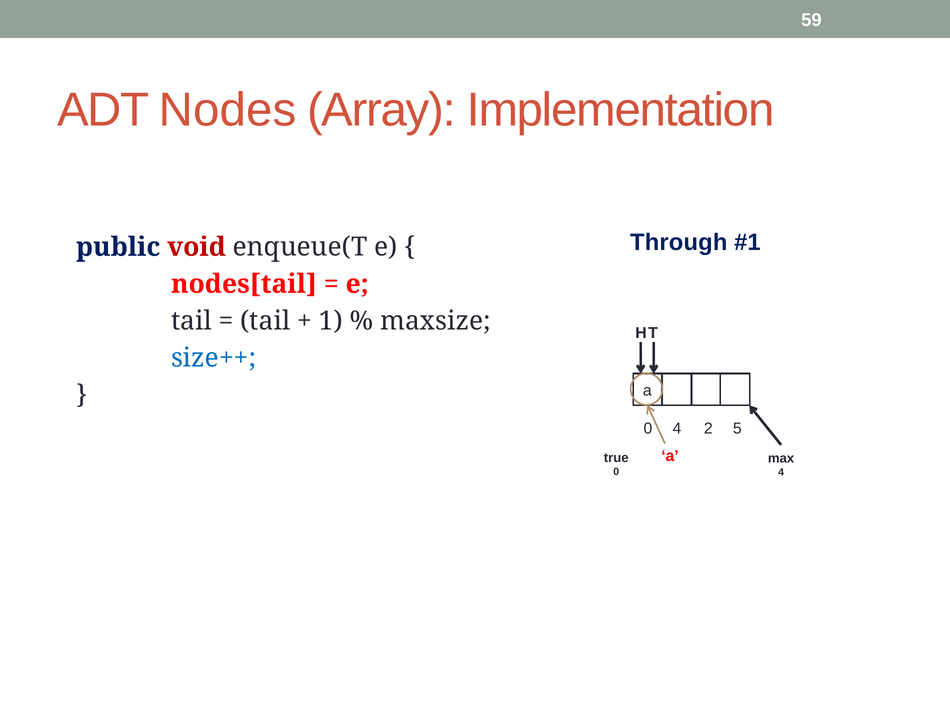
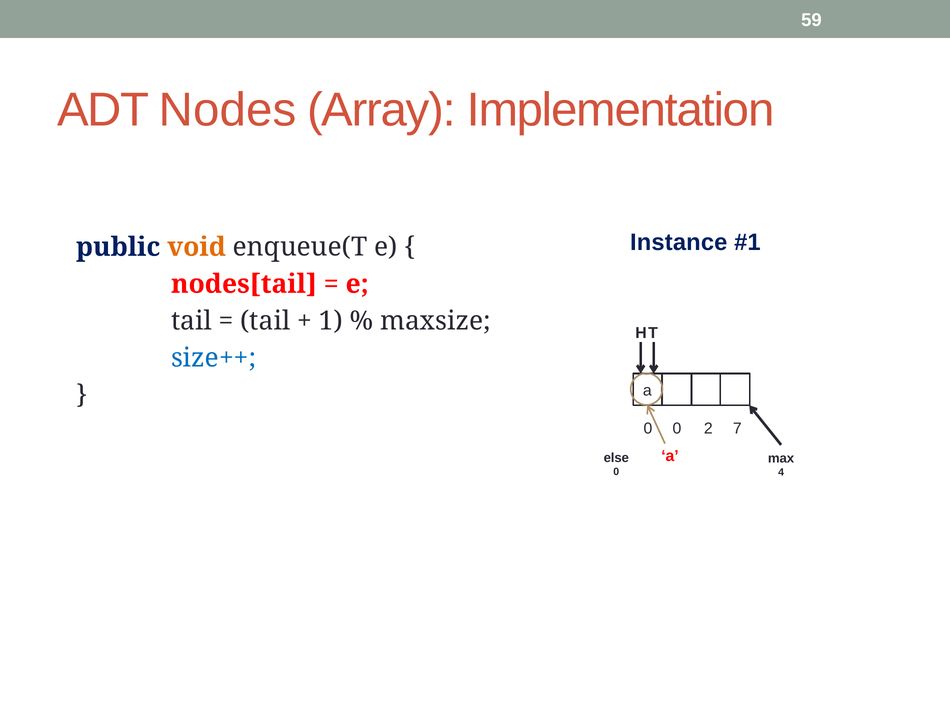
Through: Through -> Instance
void colour: red -> orange
0 4: 4 -> 0
5: 5 -> 7
true: true -> else
